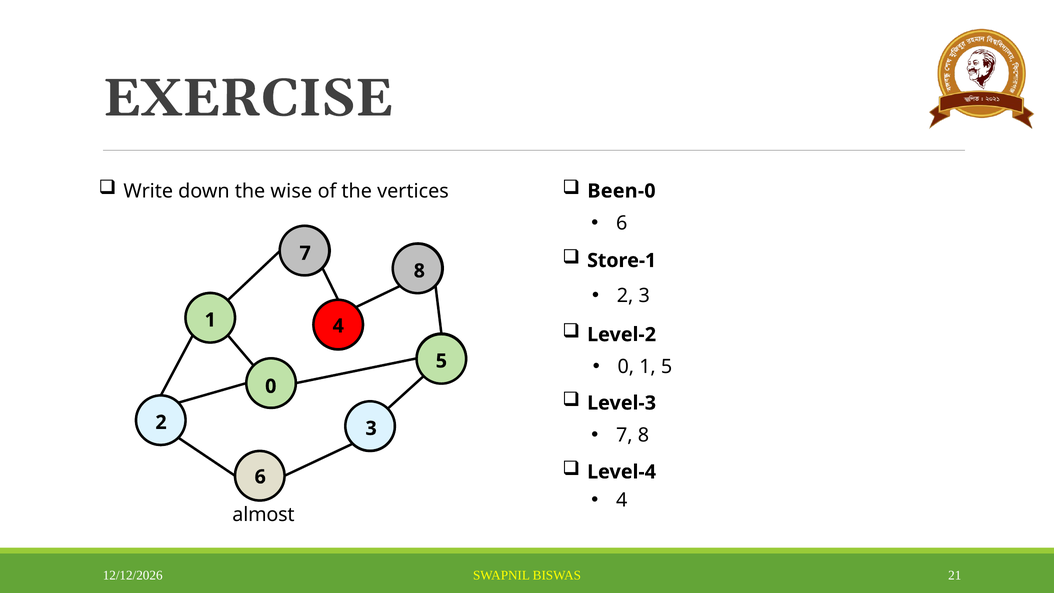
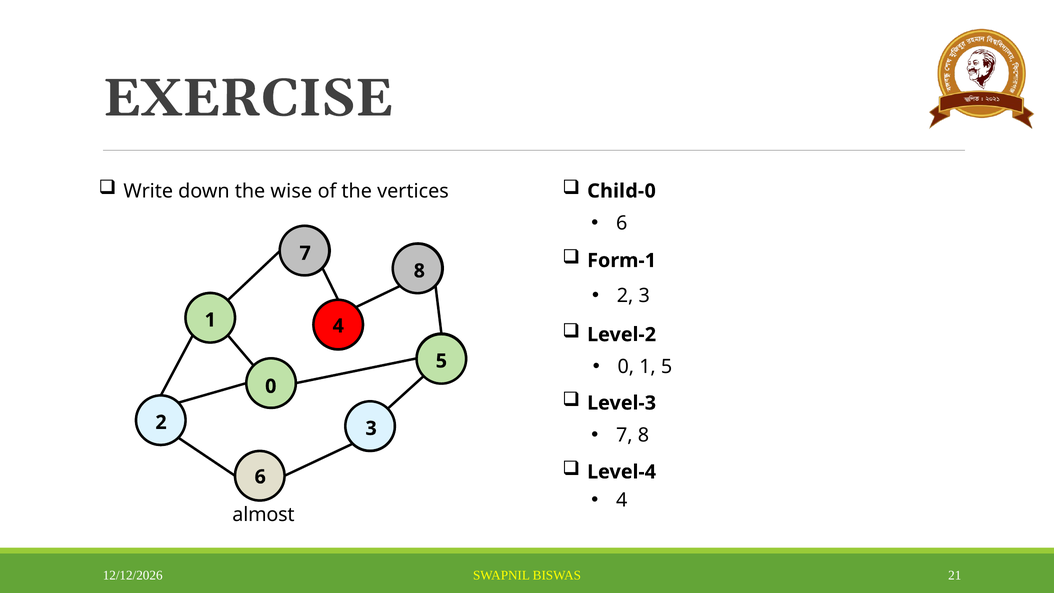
Been-0: Been-0 -> Child-0
Store-1: Store-1 -> Form-1
